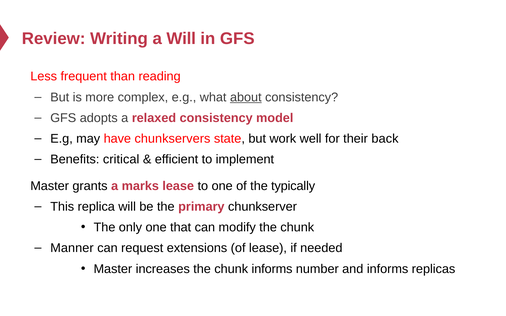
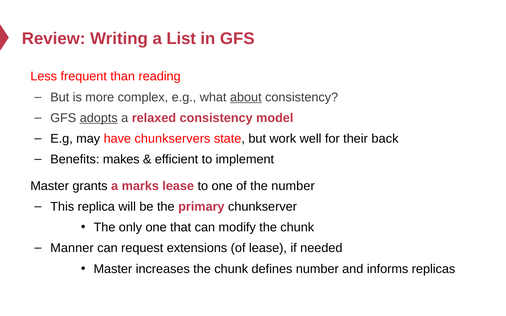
a Will: Will -> List
adopts underline: none -> present
critical: critical -> makes
the typically: typically -> number
chunk informs: informs -> defines
